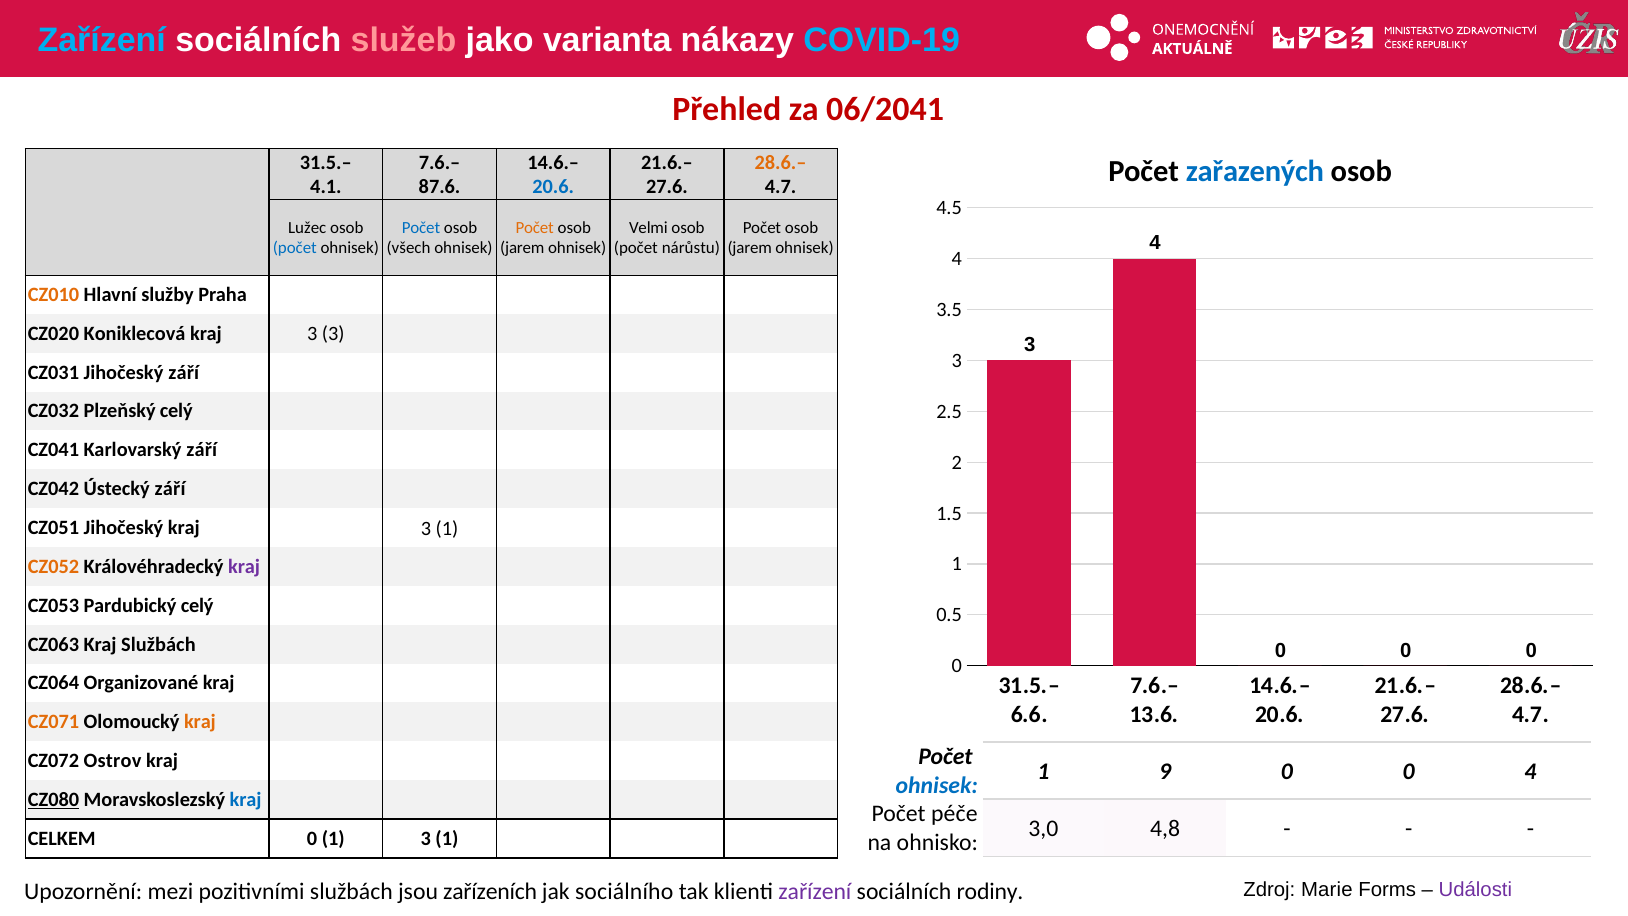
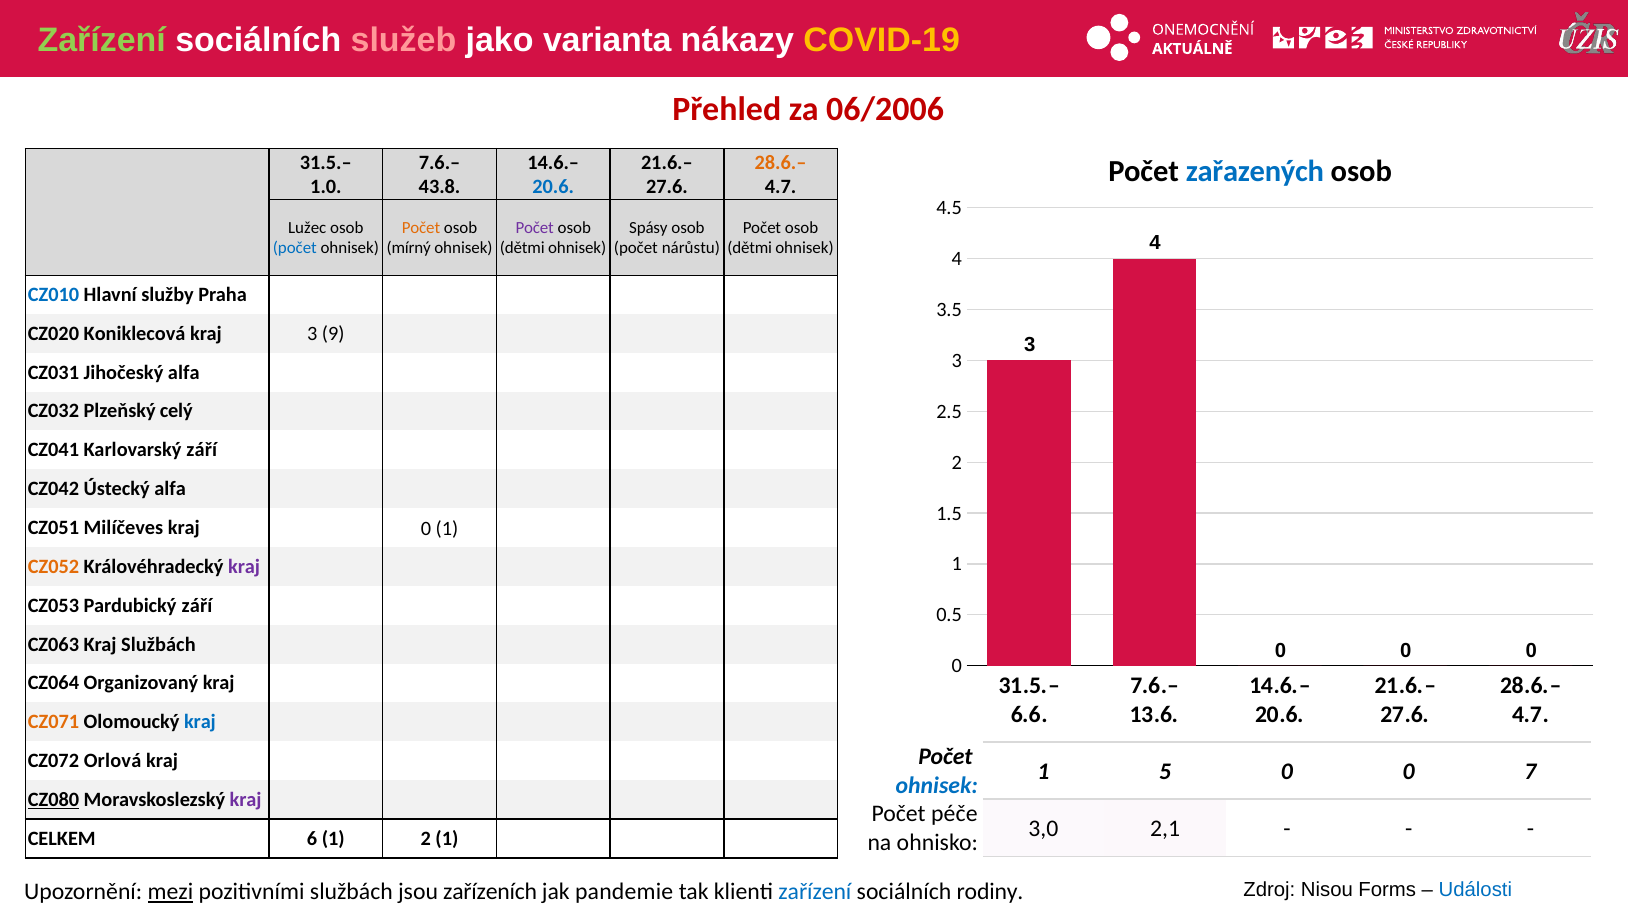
Zařízení at (102, 40) colour: light blue -> light green
COVID-19 colour: light blue -> yellow
06/2041: 06/2041 -> 06/2006
4.1: 4.1 -> 1.0
87.6: 87.6 -> 43.8
Počet at (421, 228) colour: blue -> orange
Počet at (535, 228) colour: orange -> purple
Velmi: Velmi -> Spásy
všech: všech -> mírný
jarem at (522, 248): jarem -> dětmi
jarem at (750, 248): jarem -> dětmi
CZ010 colour: orange -> blue
3 3: 3 -> 9
Jihočeský září: září -> alfa
Ústecký září: září -> alfa
CZ051 Jihočeský: Jihočeský -> Milíčeves
3 at (426, 528): 3 -> 0
Pardubický celý: celý -> září
Organizované: Organizované -> Organizovaný
kraj at (200, 722) colour: orange -> blue
Ostrov: Ostrov -> Orlová
9: 9 -> 5
0 4: 4 -> 7
kraj at (246, 800) colour: blue -> purple
4,8: 4,8 -> 2,1
CELKEM 0: 0 -> 6
1 3: 3 -> 2
Marie: Marie -> Nisou
Události colour: purple -> blue
mezi underline: none -> present
sociálního: sociálního -> pandemie
zařízení at (815, 892) colour: purple -> blue
